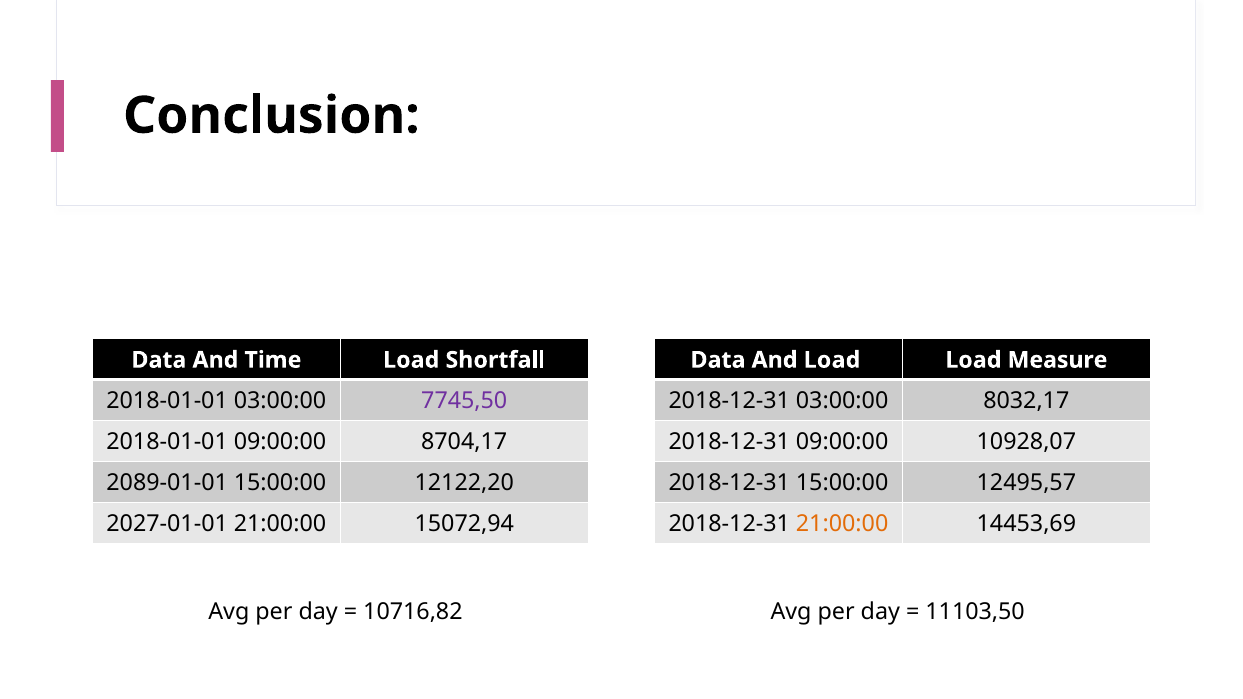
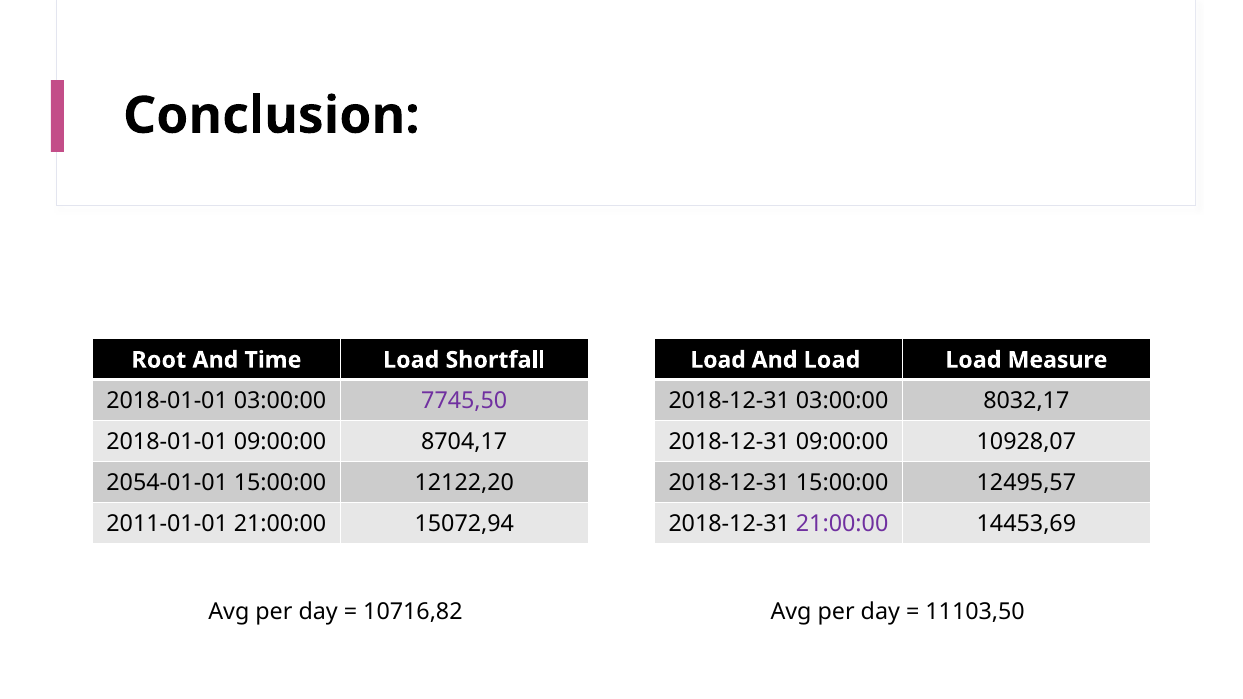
Data at (159, 360): Data -> Root
Data at (718, 360): Data -> Load
2089-01-01: 2089-01-01 -> 2054-01-01
2027-01-01: 2027-01-01 -> 2011-01-01
21:00:00 at (842, 524) colour: orange -> purple
